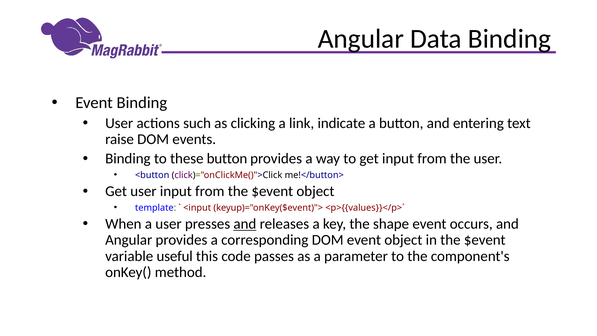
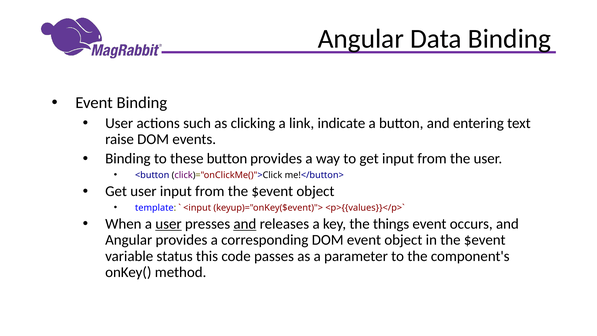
user at (169, 224) underline: none -> present
shape: shape -> things
useful: useful -> status
